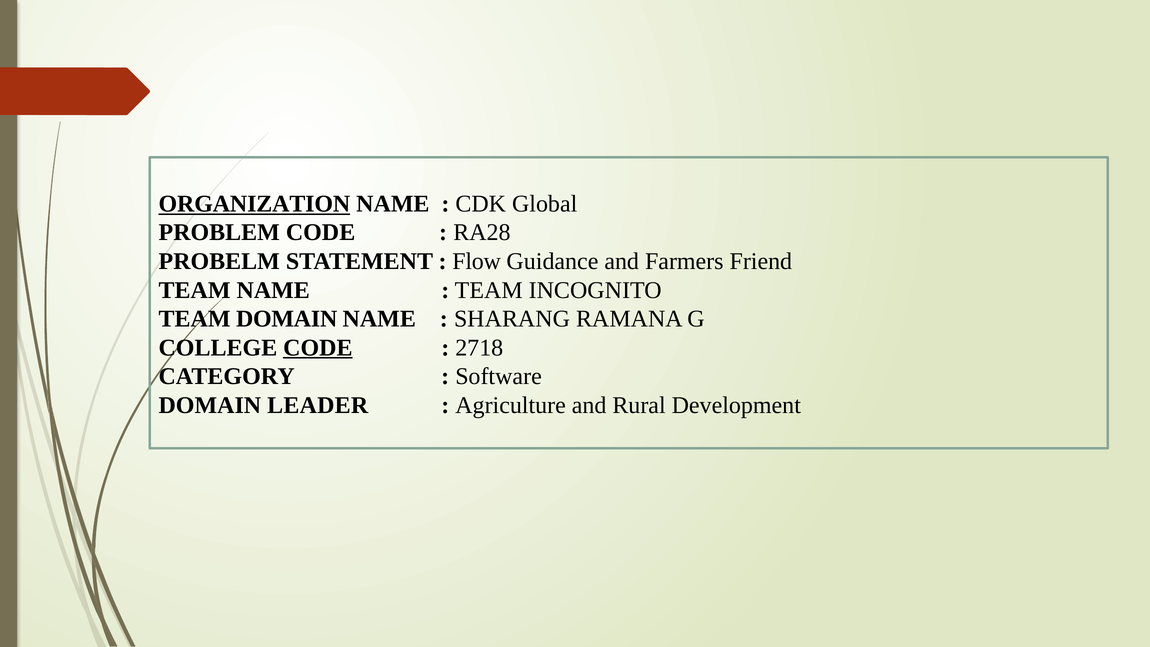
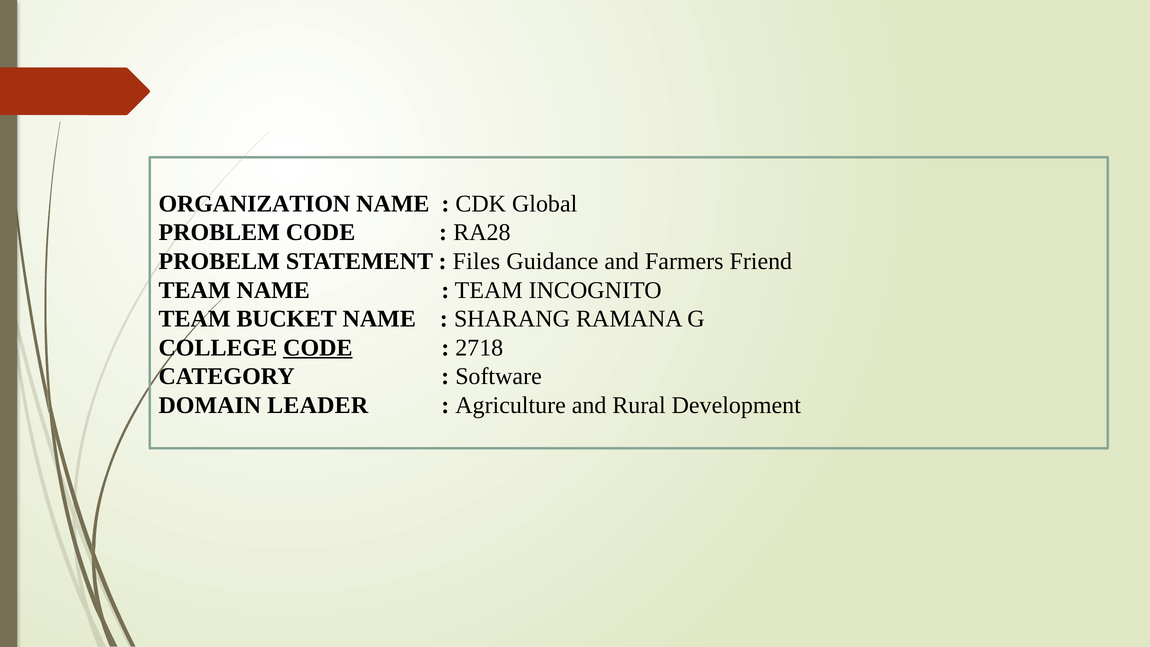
ORGANIZATION underline: present -> none
Flow: Flow -> Files
TEAM DOMAIN: DOMAIN -> BUCKET
